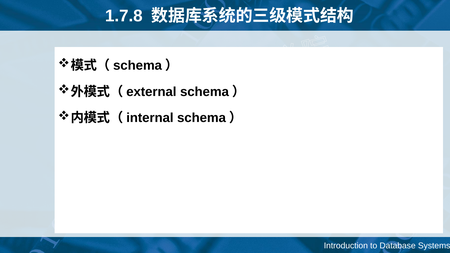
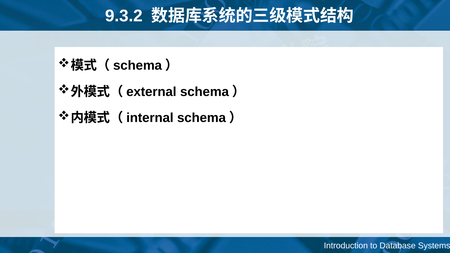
1.7.8: 1.7.8 -> 9.3.2
